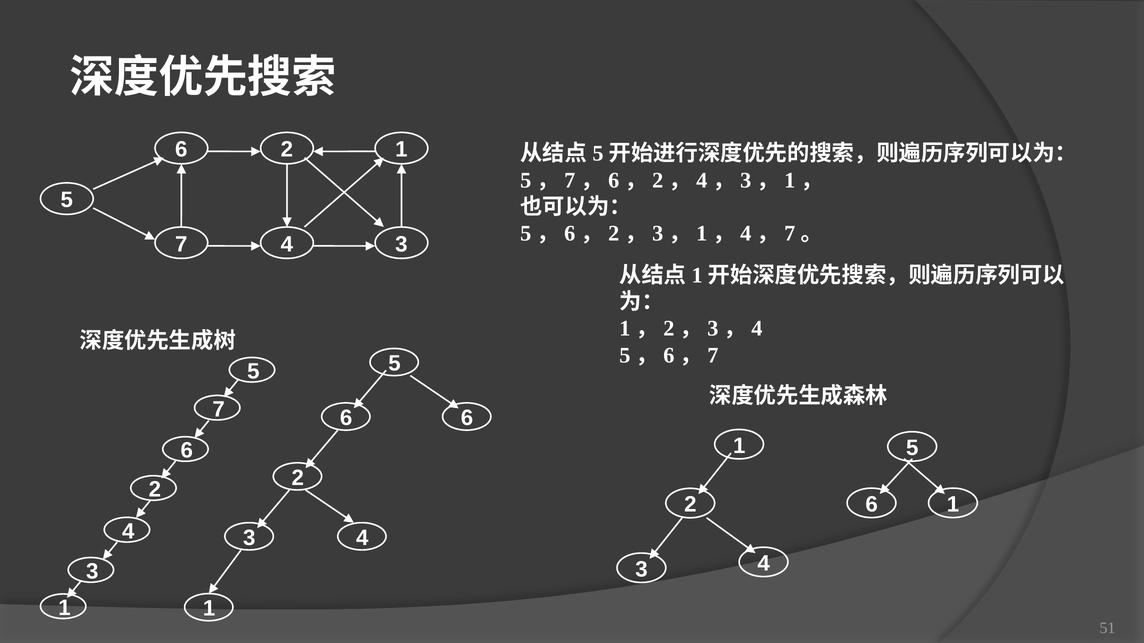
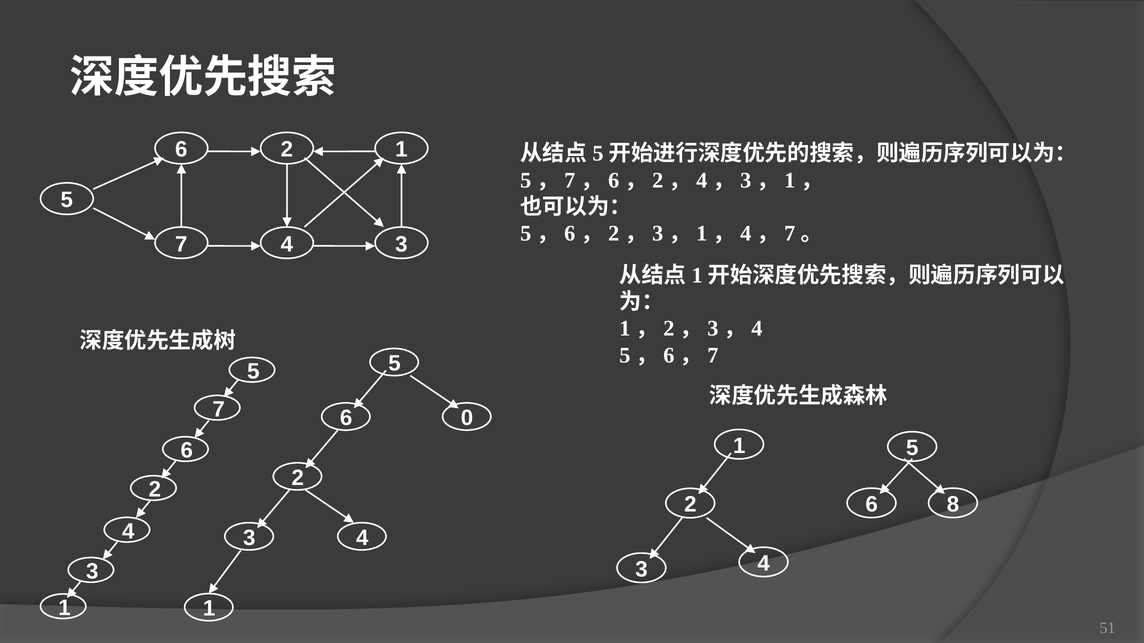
6 6: 6 -> 0
6 1: 1 -> 8
